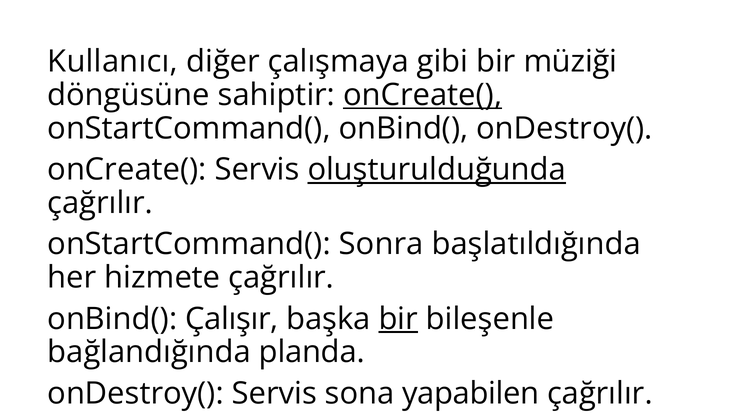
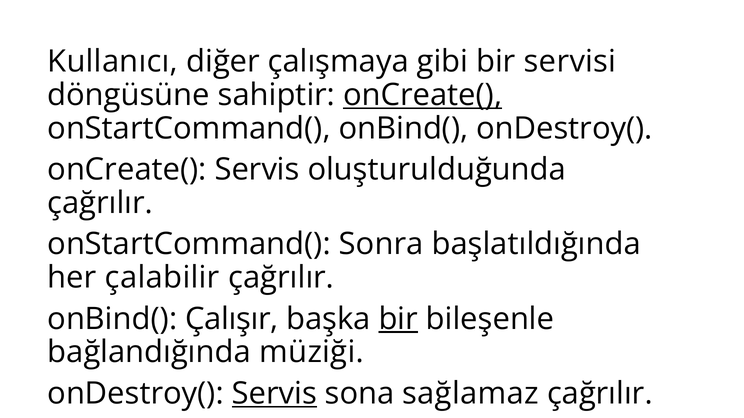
müziği: müziği -> servisi
oluşturulduğunda underline: present -> none
hizmete: hizmete -> çalabilir
planda: planda -> müziği
Servis at (274, 394) underline: none -> present
yapabilen: yapabilen -> sağlamaz
